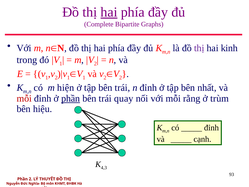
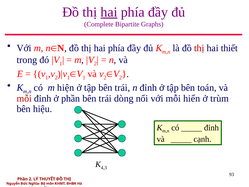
thị at (199, 48) colour: purple -> red
kinh: kinh -> thiết
nhất: nhất -> toán
phần at (71, 98) underline: present -> none
quay: quay -> dòng
rằng: rằng -> hiển
